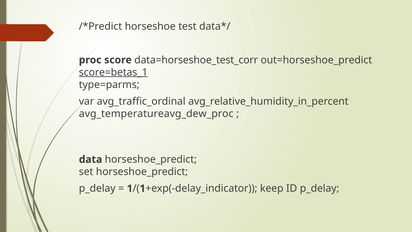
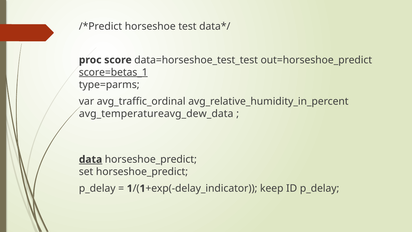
data=horseshoe_test_corr: data=horseshoe_test_corr -> data=horseshoe_test_test
avg_temperatureavg_dew_proc: avg_temperatureavg_dew_proc -> avg_temperatureavg_dew_data
data underline: none -> present
